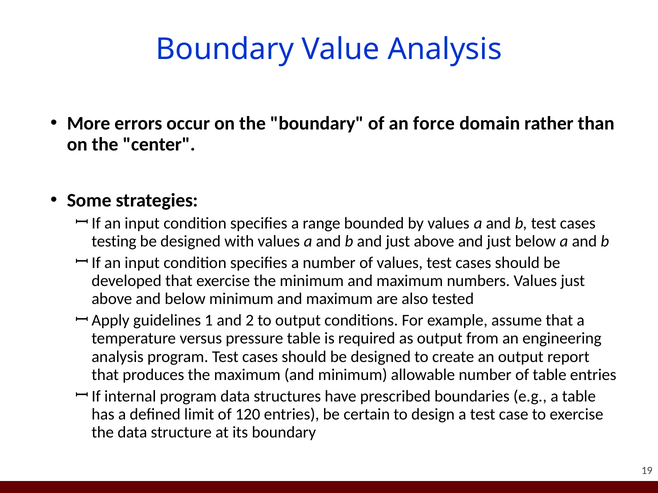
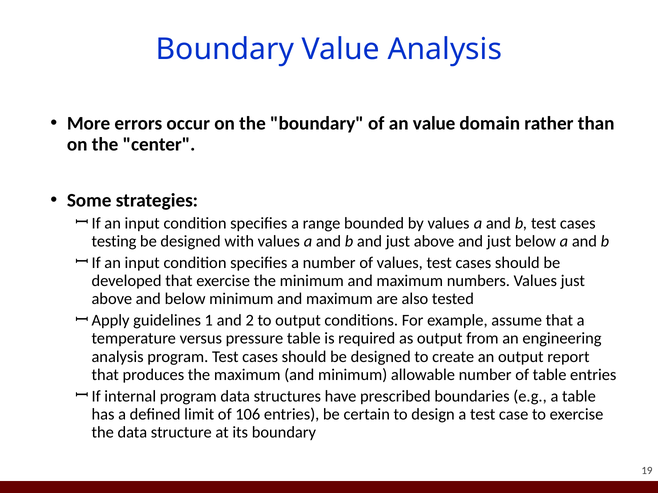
an force: force -> value
120: 120 -> 106
